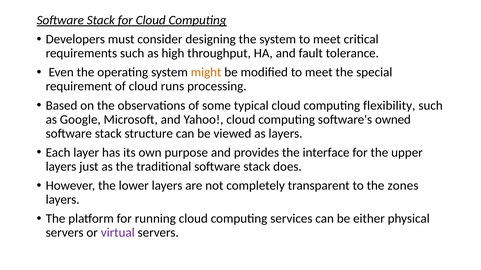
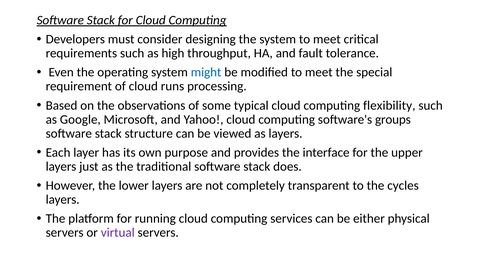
might colour: orange -> blue
owned: owned -> groups
zones: zones -> cycles
